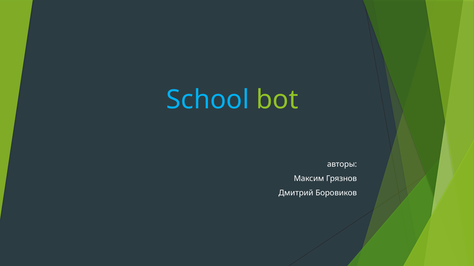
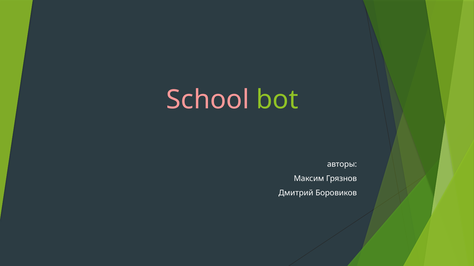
School colour: light blue -> pink
